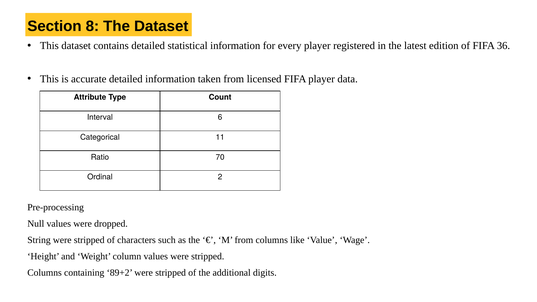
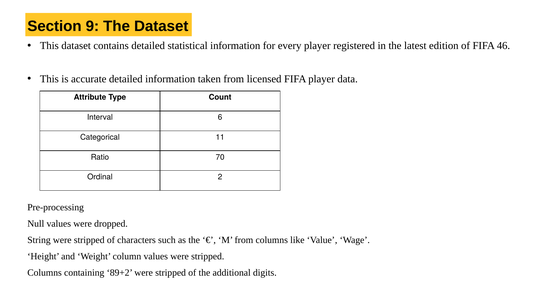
8: 8 -> 9
36: 36 -> 46
